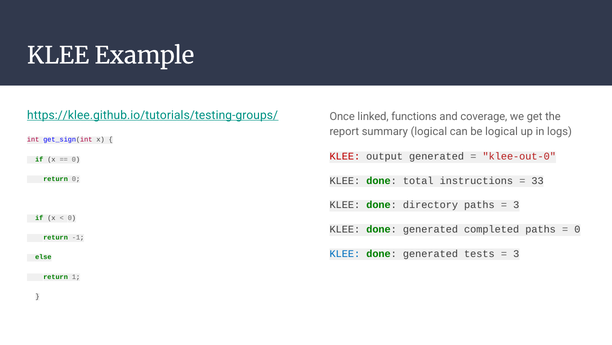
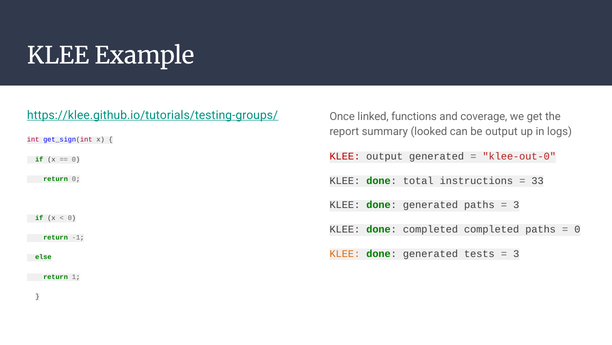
summary logical: logical -> looked
be logical: logical -> output
directory at (430, 205): directory -> generated
generated at (430, 229): generated -> completed
KLEE at (345, 253) colour: blue -> orange
